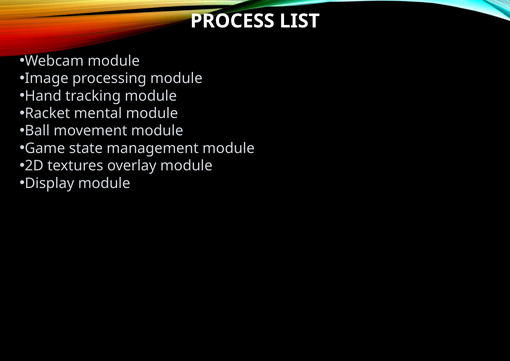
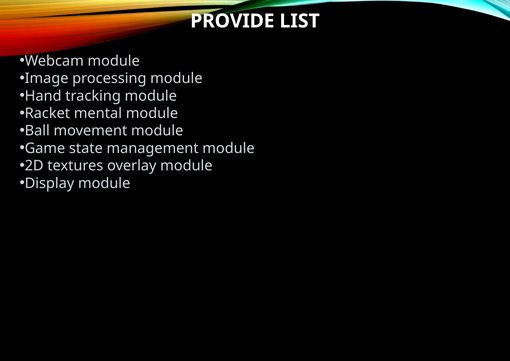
PROCESS: PROCESS -> PROVIDE
